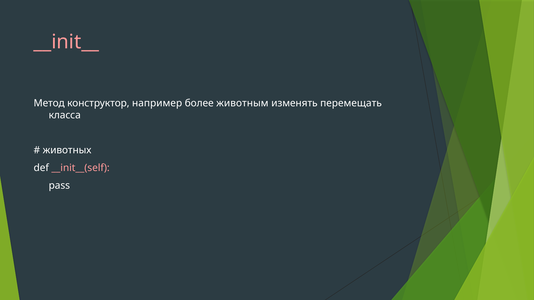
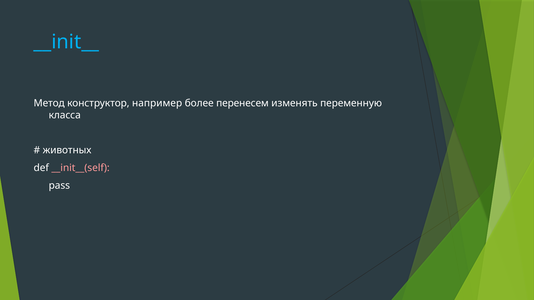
__init__ colour: pink -> light blue
животным: животным -> перенесем
перемещать: перемещать -> переменную
